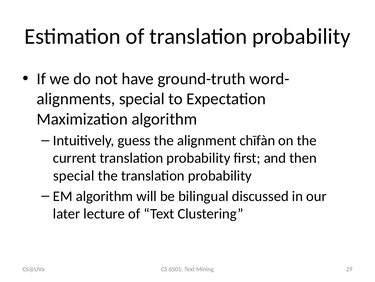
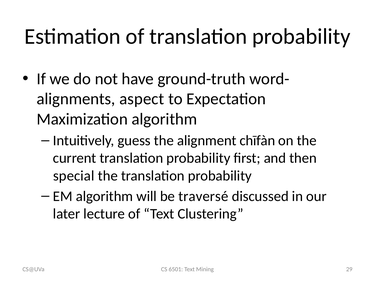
special at (142, 99): special -> aspect
bilingual: bilingual -> traversé
